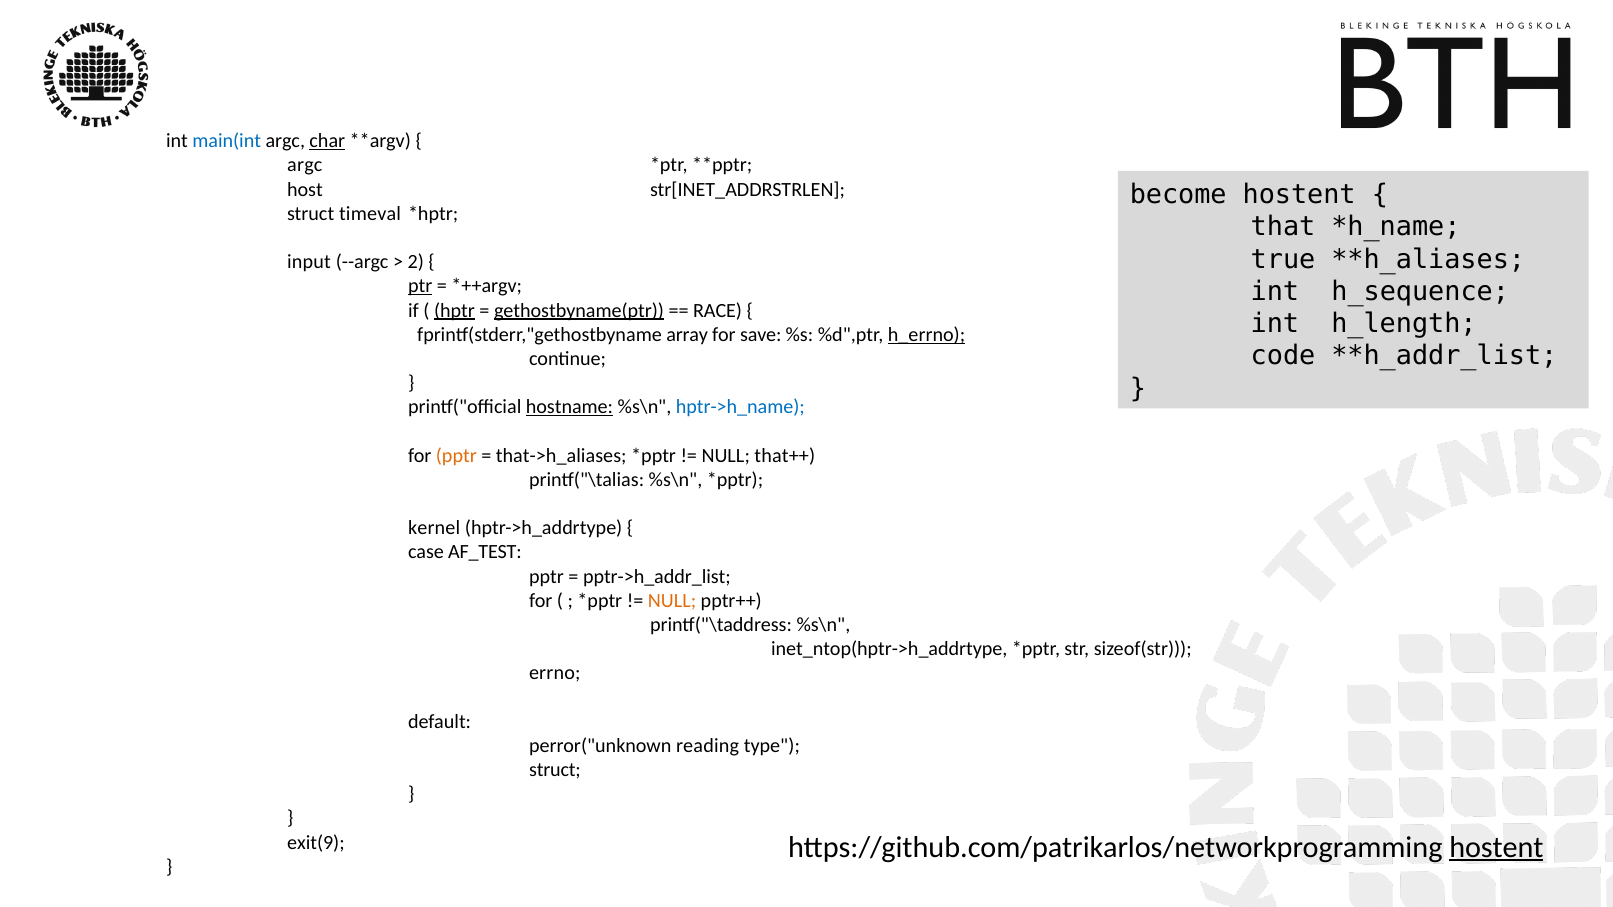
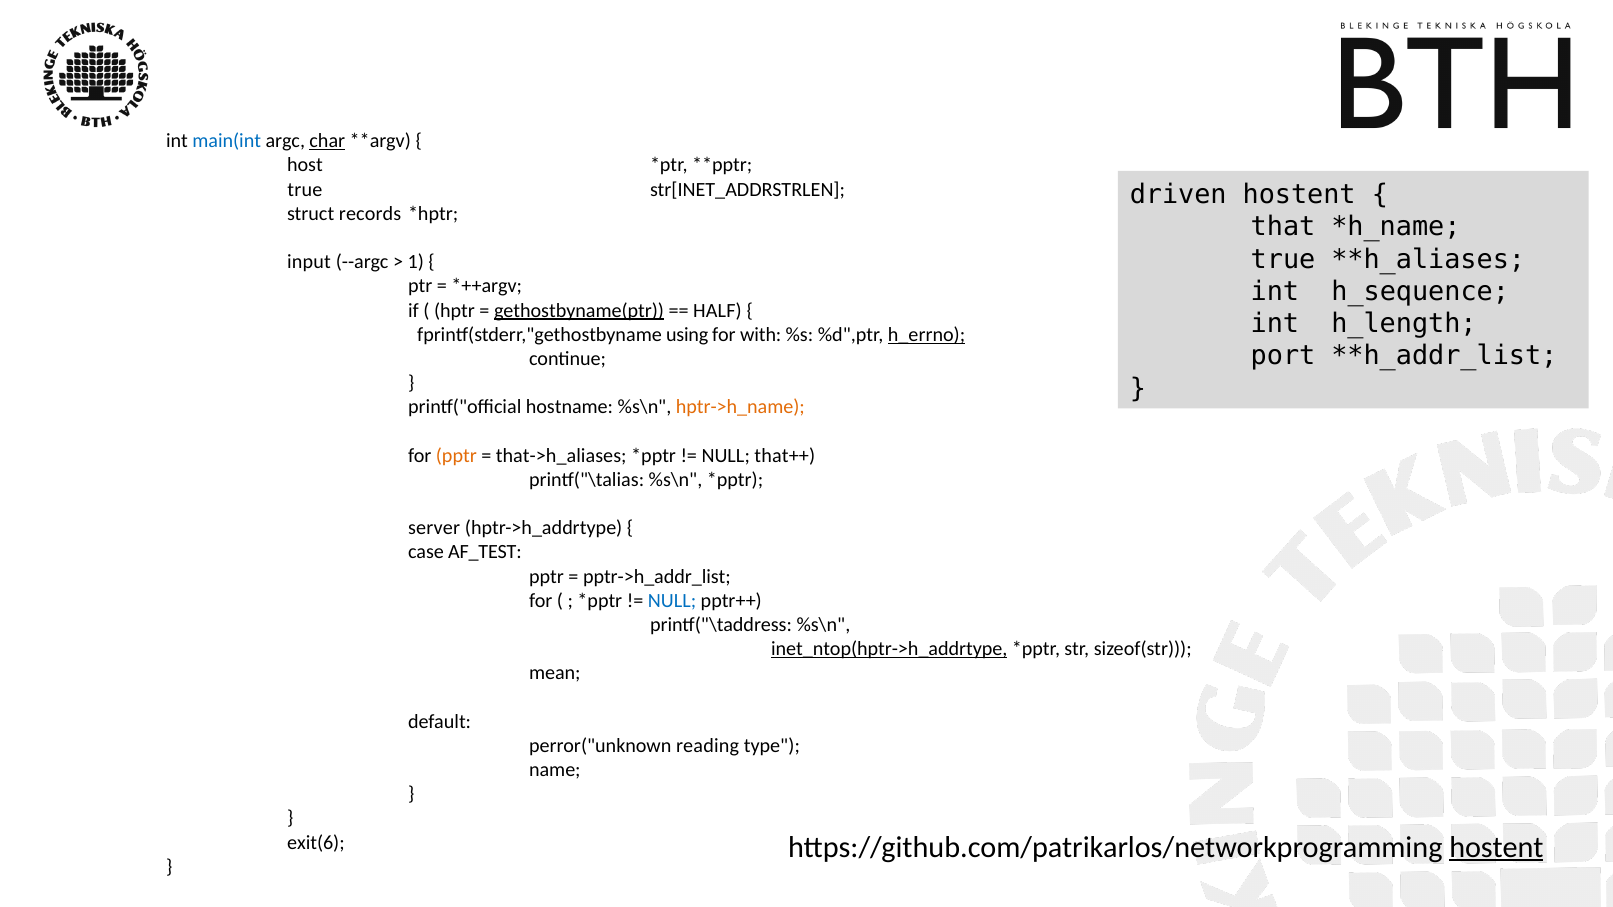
argc at (305, 165): argc -> host
host at (305, 190): host -> true
become: become -> driven
timeval: timeval -> records
2: 2 -> 1
ptr underline: present -> none
hptr underline: present -> none
RACE: RACE -> HALF
array: array -> using
save: save -> with
code: code -> port
hostname underline: present -> none
hptr->h_name colour: blue -> orange
kernel: kernel -> server
NULL at (672, 601) colour: orange -> blue
inet_ntop(hptr->h_addrtype underline: none -> present
errno: errno -> mean
struct at (555, 770): struct -> name
exit(9: exit(9 -> exit(6
